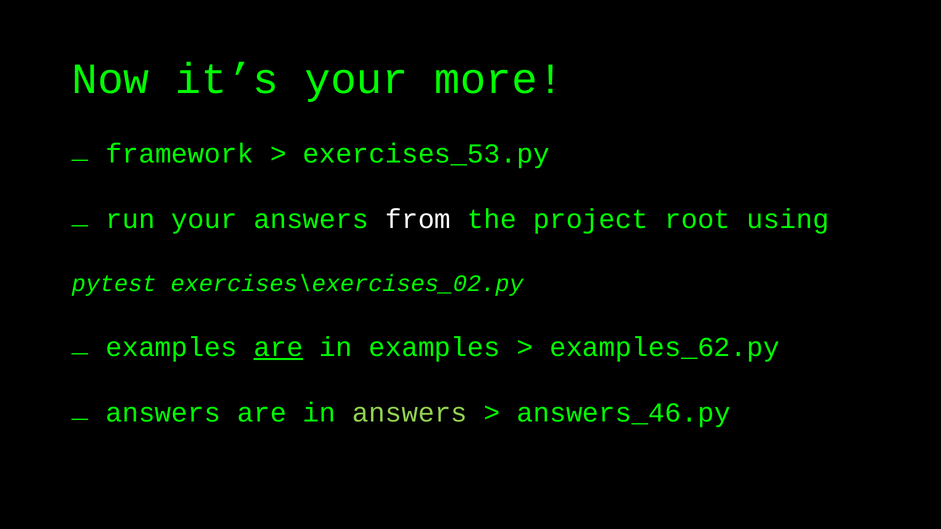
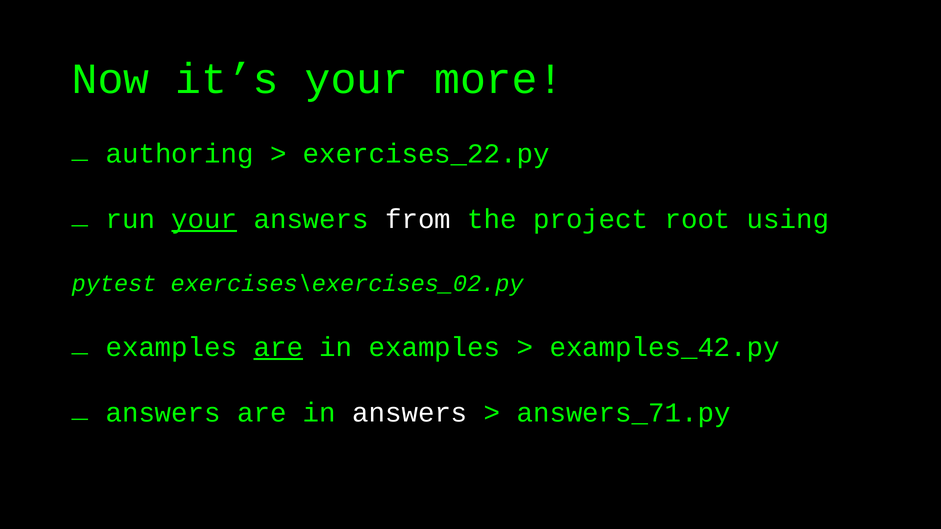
framework: framework -> authoring
exercises_53.py: exercises_53.py -> exercises_22.py
your at (204, 219) underline: none -> present
examples_62.py: examples_62.py -> examples_42.py
answers at (410, 413) colour: light green -> white
answers_46.py: answers_46.py -> answers_71.py
